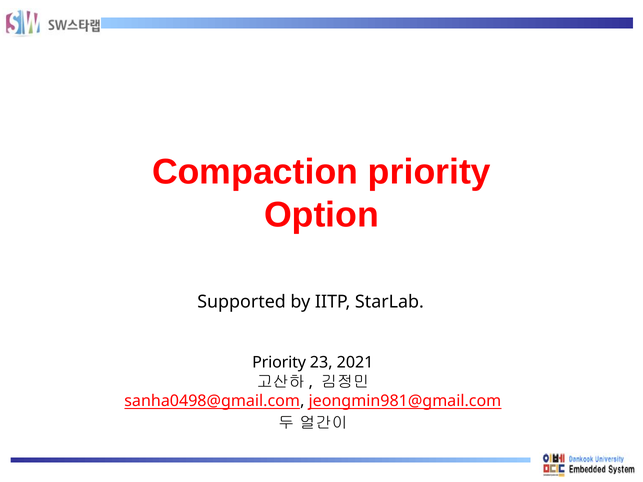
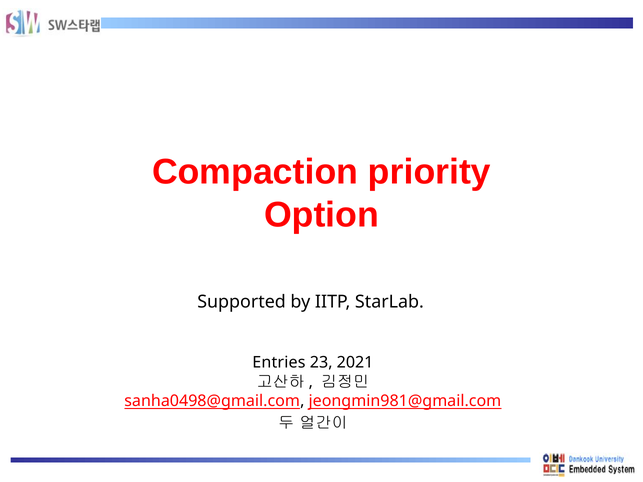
Priority at (279, 363): Priority -> Entries
